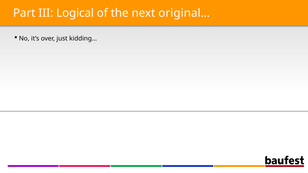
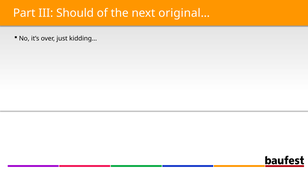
Logical: Logical -> Should
